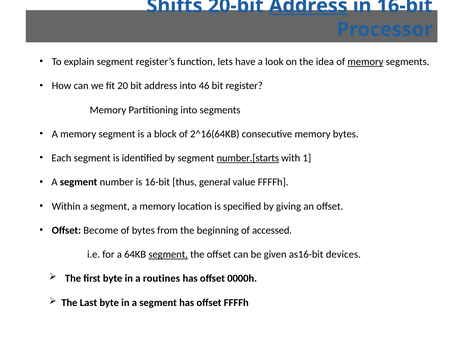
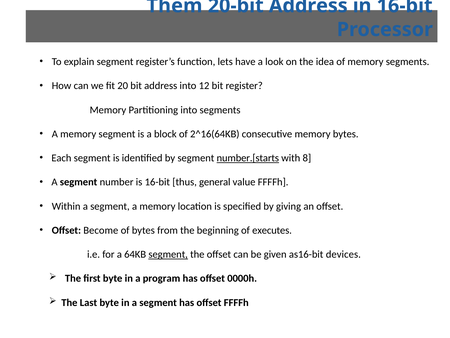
Shifts: Shifts -> Them
Address at (308, 6) underline: present -> none
memory at (365, 62) underline: present -> none
46: 46 -> 12
1: 1 -> 8
accessed: accessed -> executes
routines: routines -> program
